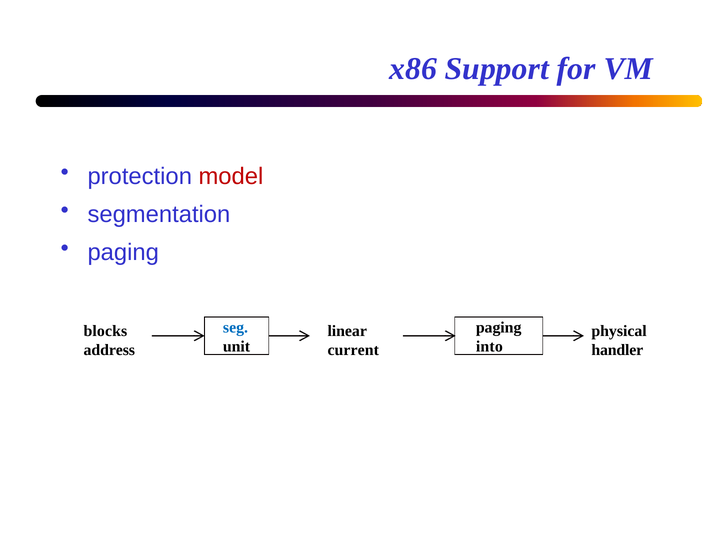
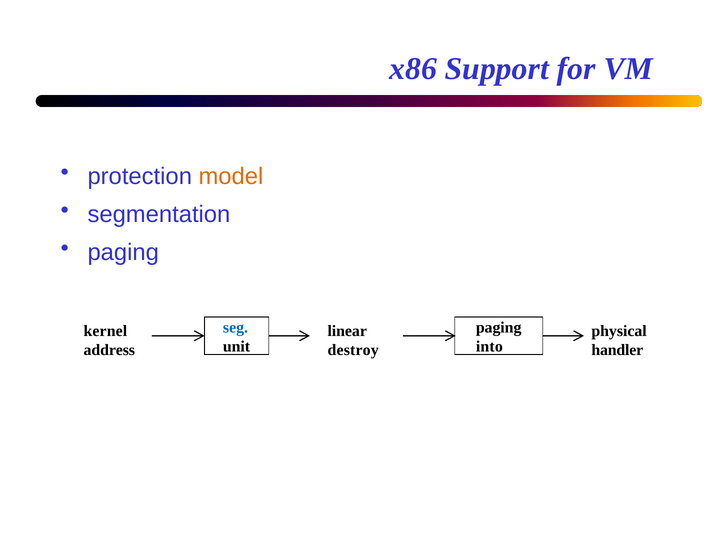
model colour: red -> orange
blocks: blocks -> kernel
current: current -> destroy
